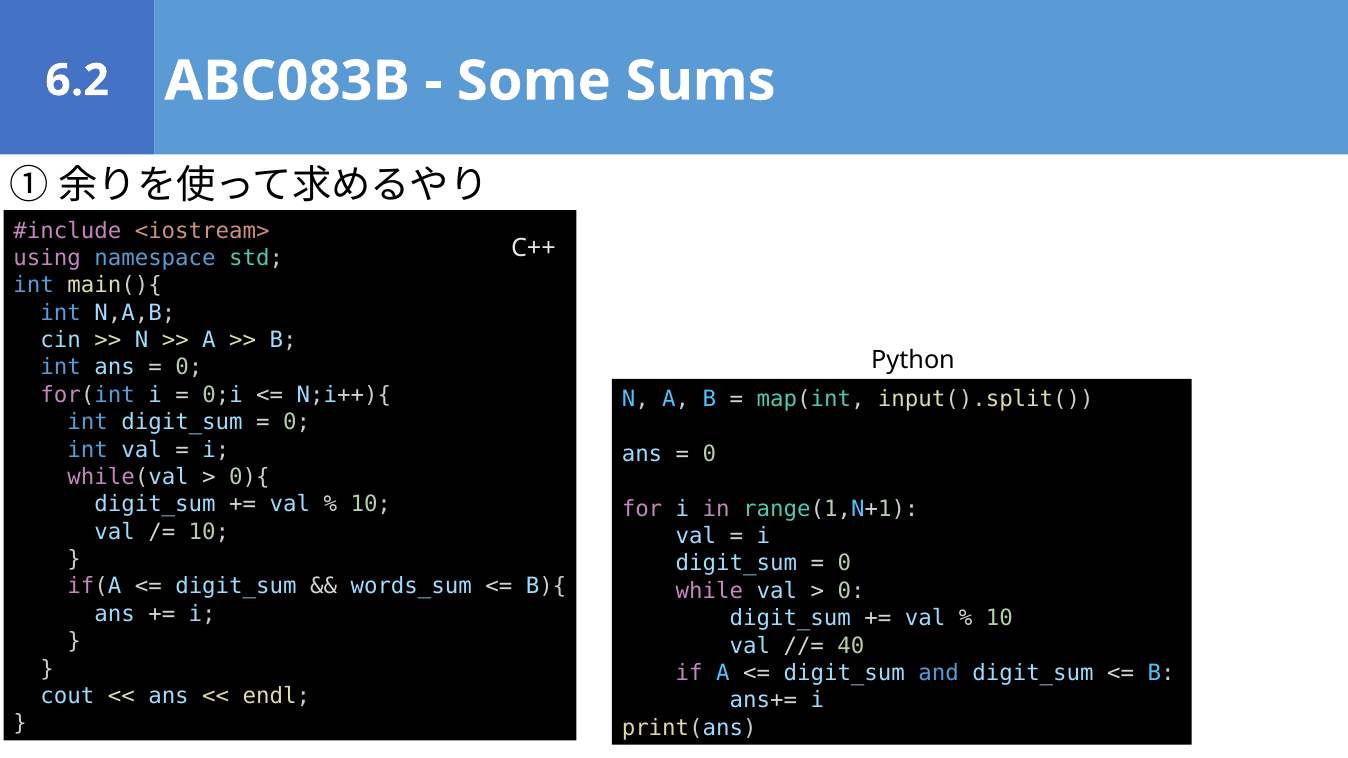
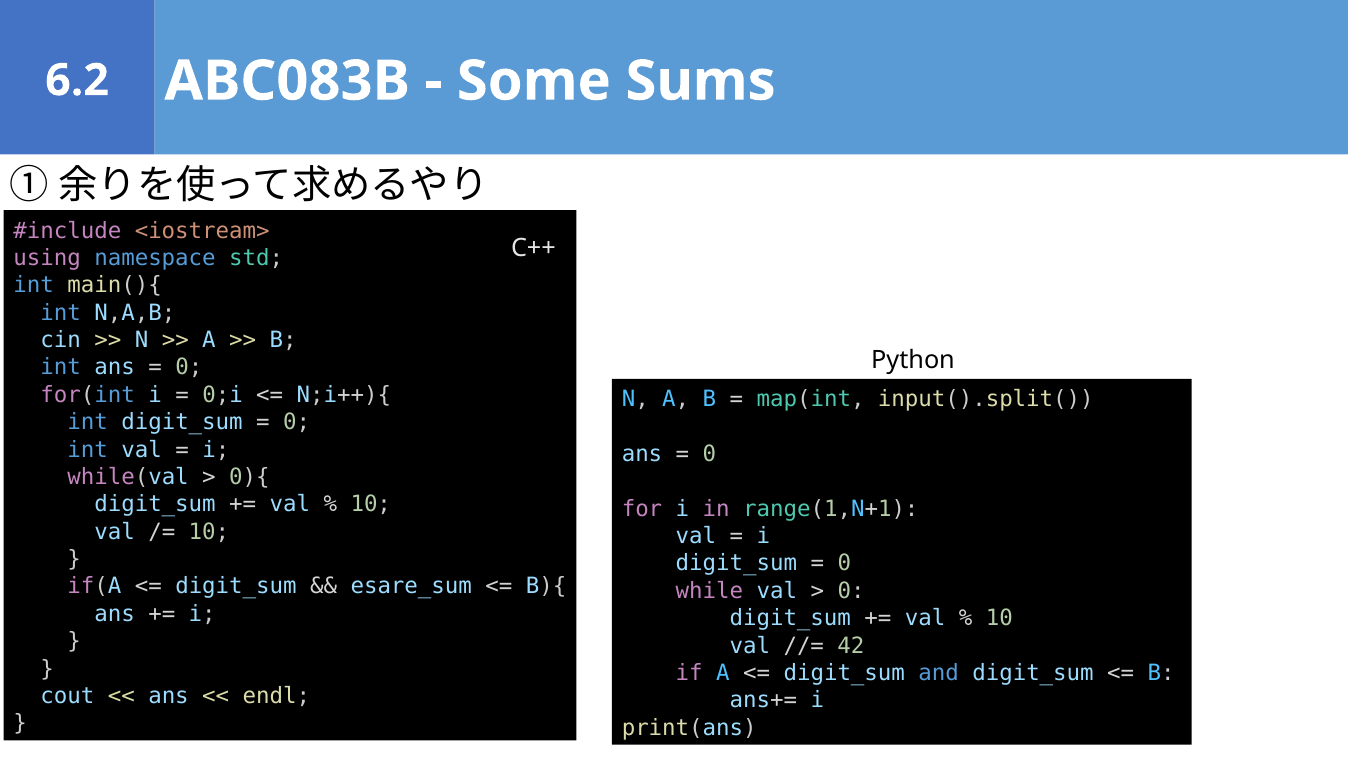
words_sum: words_sum -> esare_sum
40: 40 -> 42
